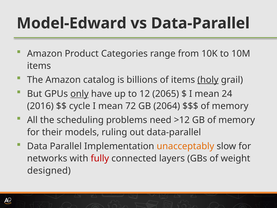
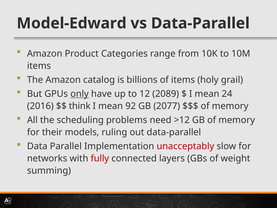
holy underline: present -> none
2065: 2065 -> 2089
cycle: cycle -> think
72: 72 -> 92
2064: 2064 -> 2077
unacceptably colour: orange -> red
designed: designed -> summing
